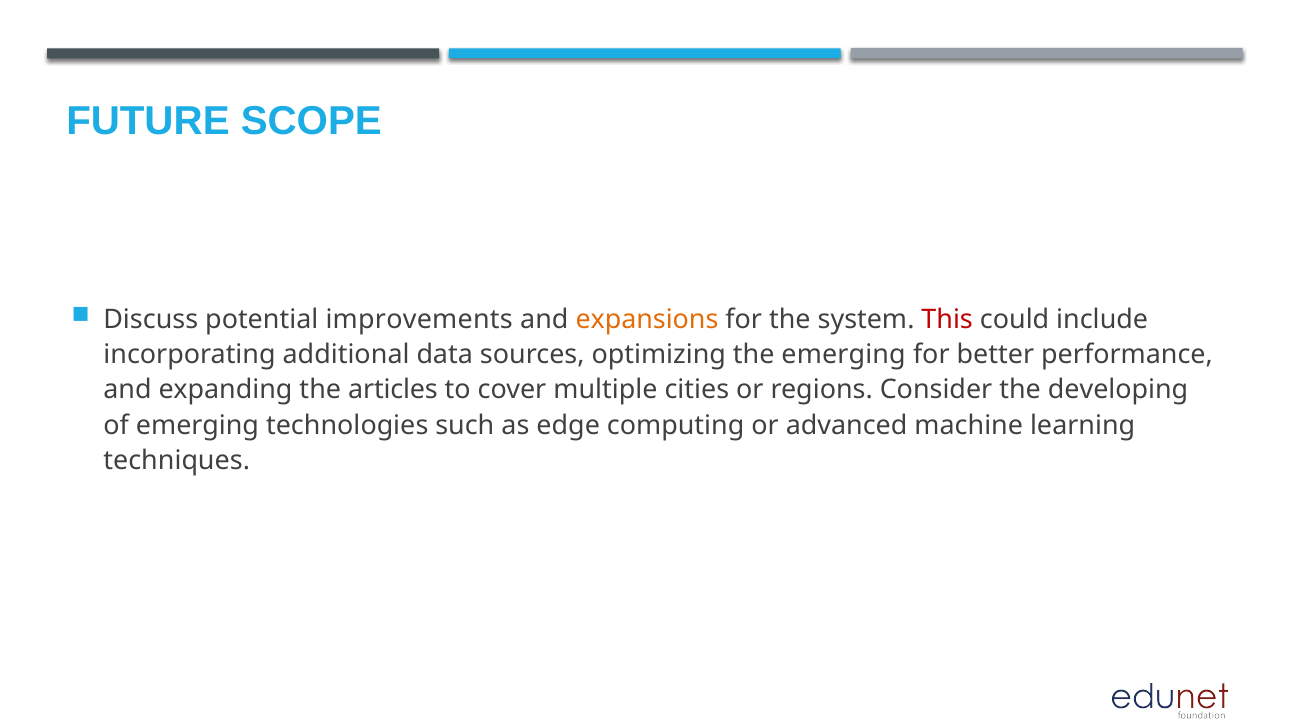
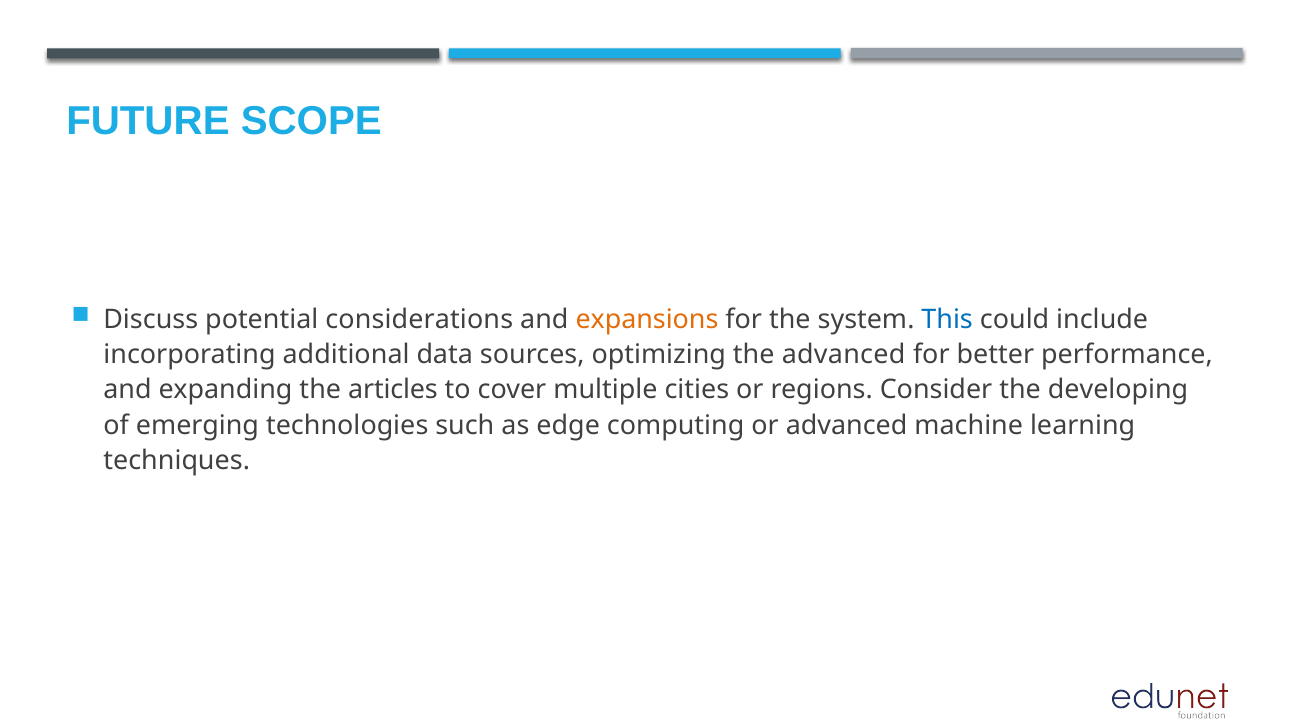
improvements: improvements -> considerations
This colour: red -> blue
the emerging: emerging -> advanced
